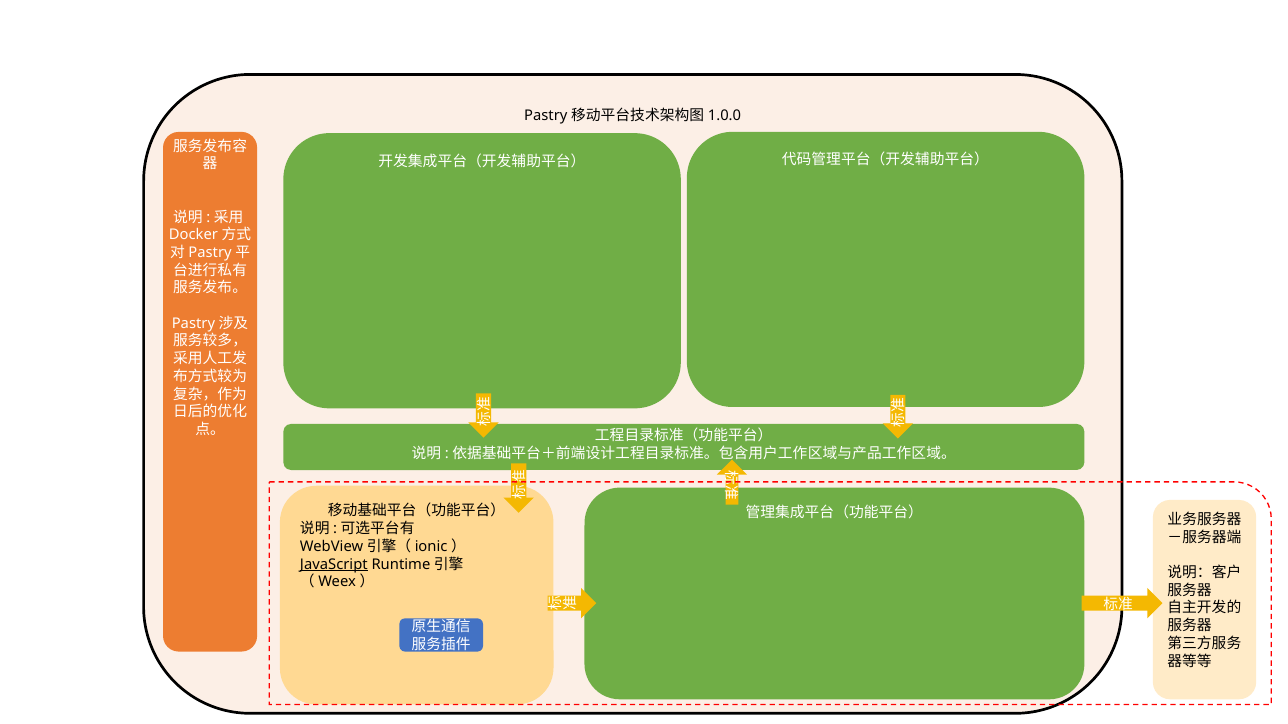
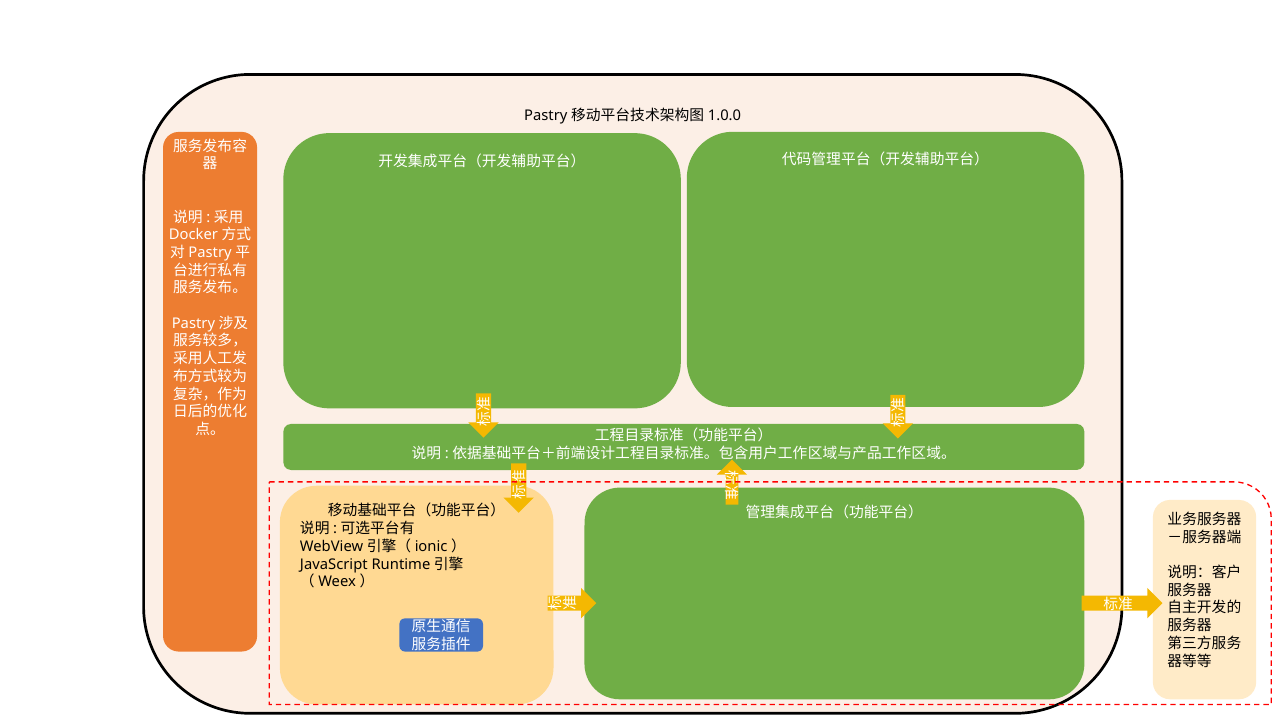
JavaScript underline: present -> none
